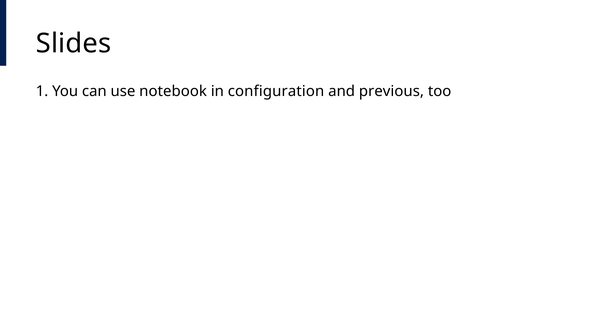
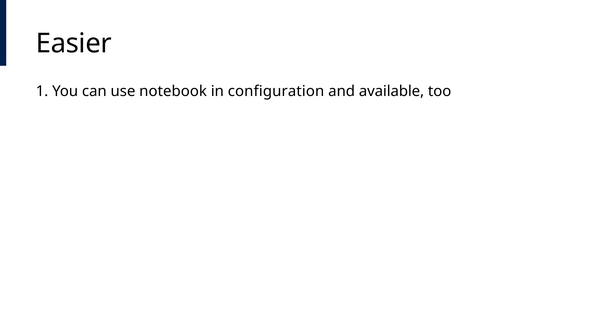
Slides: Slides -> Easier
previous: previous -> available
